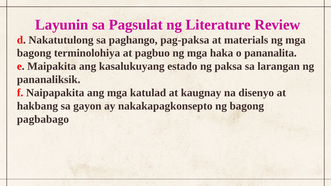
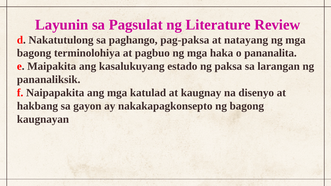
materials: materials -> natayang
pagbabago: pagbabago -> kaugnayan
